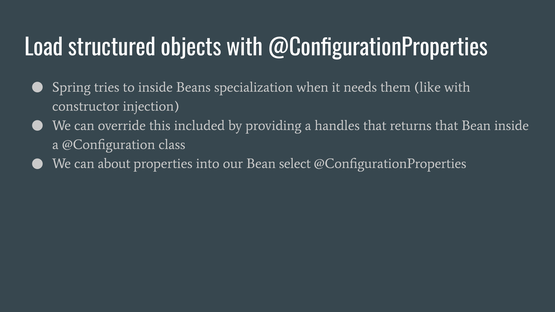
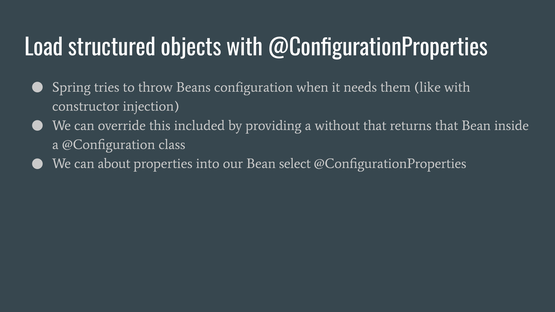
to inside: inside -> throw
specialization: specialization -> configuration
handles: handles -> without
